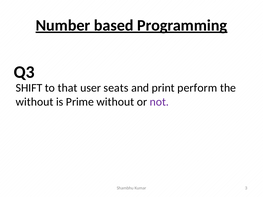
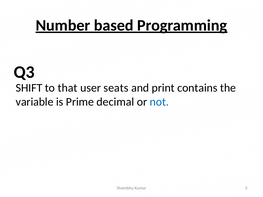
perform: perform -> contains
without at (35, 102): without -> variable
Prime without: without -> decimal
not colour: purple -> blue
